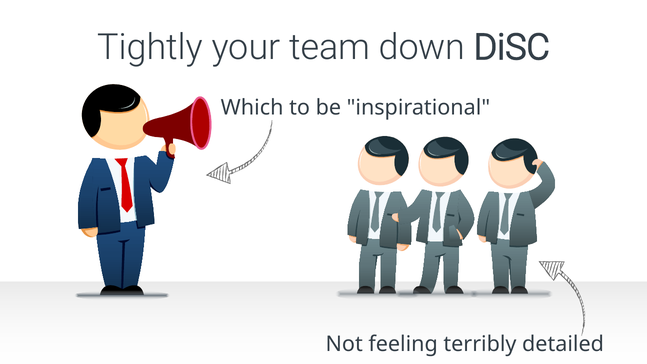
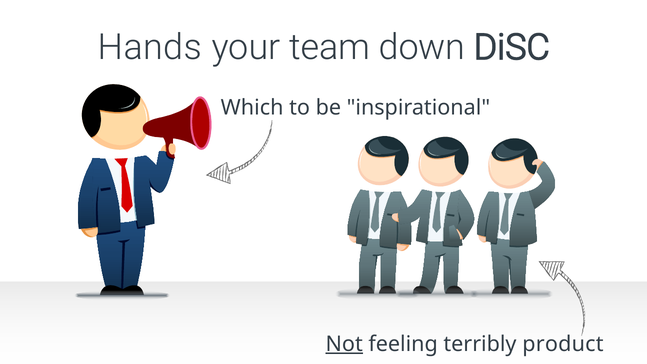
Tightly: Tightly -> Hands
Not underline: none -> present
detailed: detailed -> product
